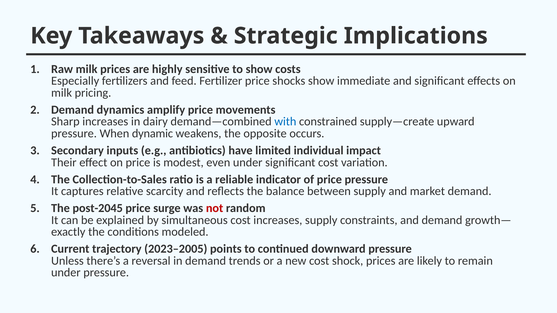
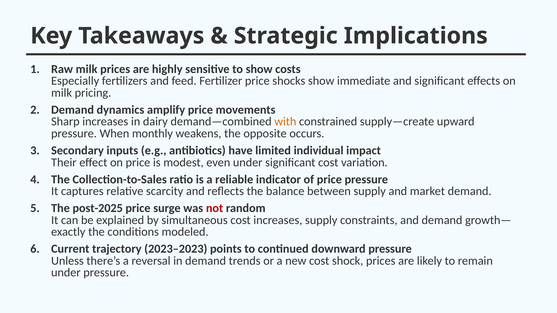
with colour: blue -> orange
dynamic: dynamic -> monthly
post-2045: post-2045 -> post-2025
2023–2005: 2023–2005 -> 2023–2023
